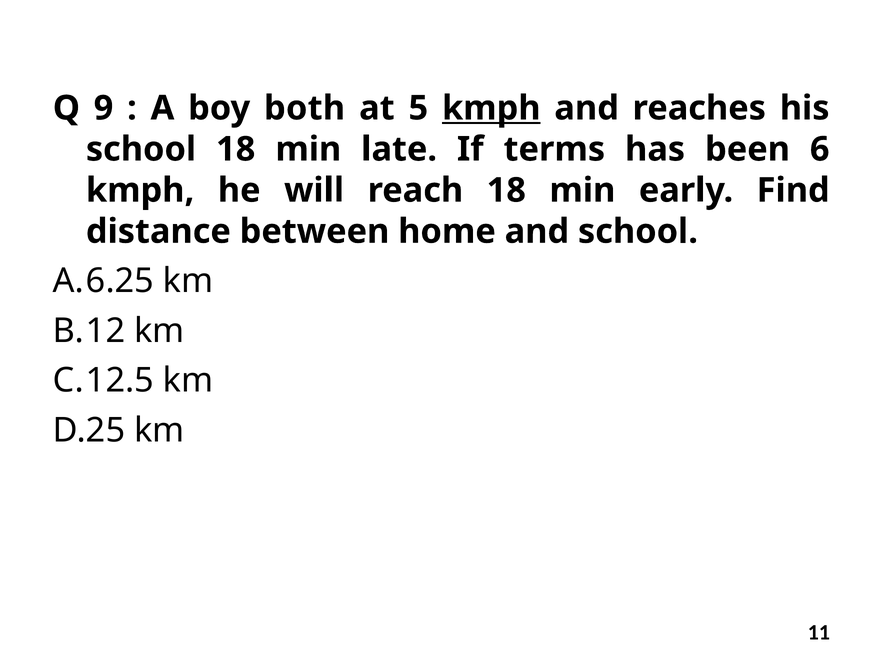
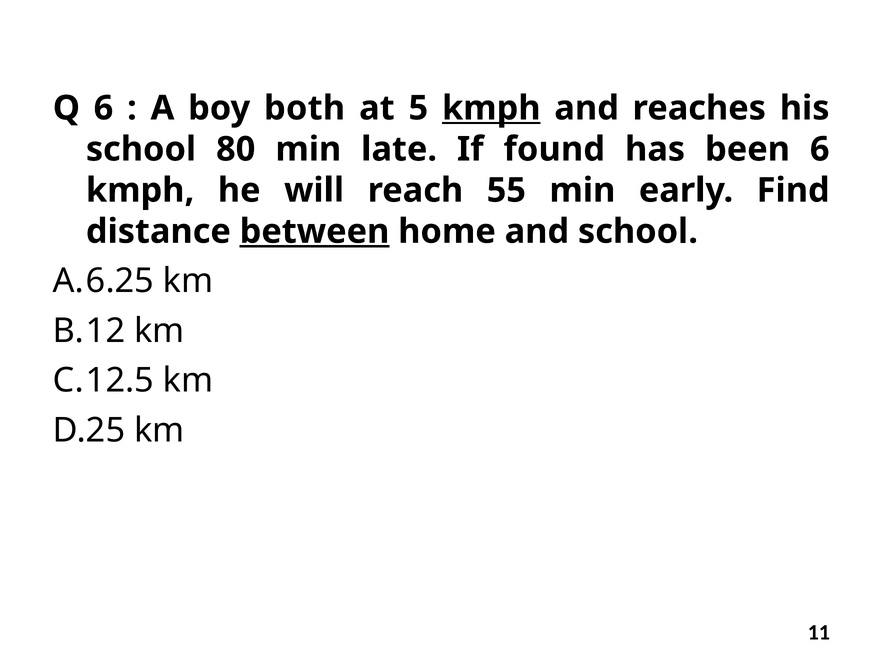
Q 9: 9 -> 6
school 18: 18 -> 80
terms: terms -> found
reach 18: 18 -> 55
between underline: none -> present
